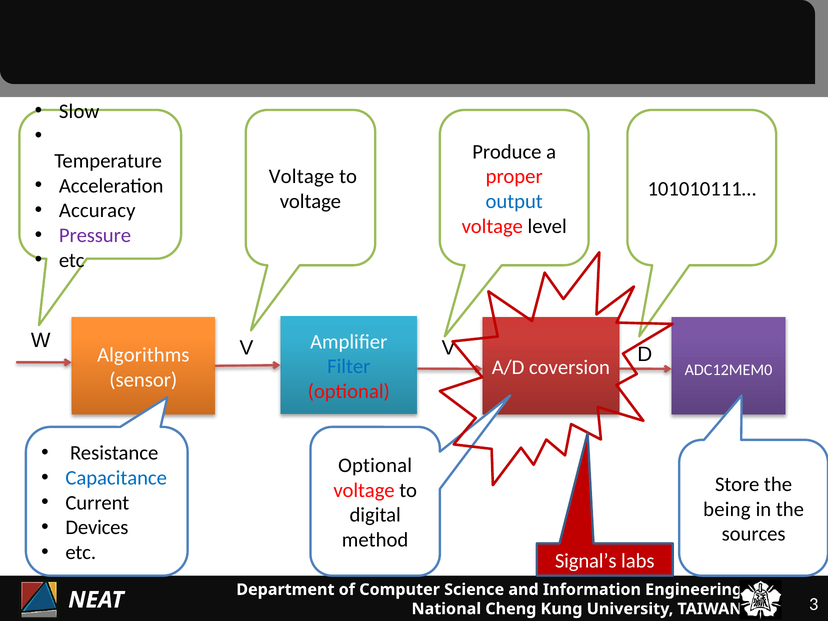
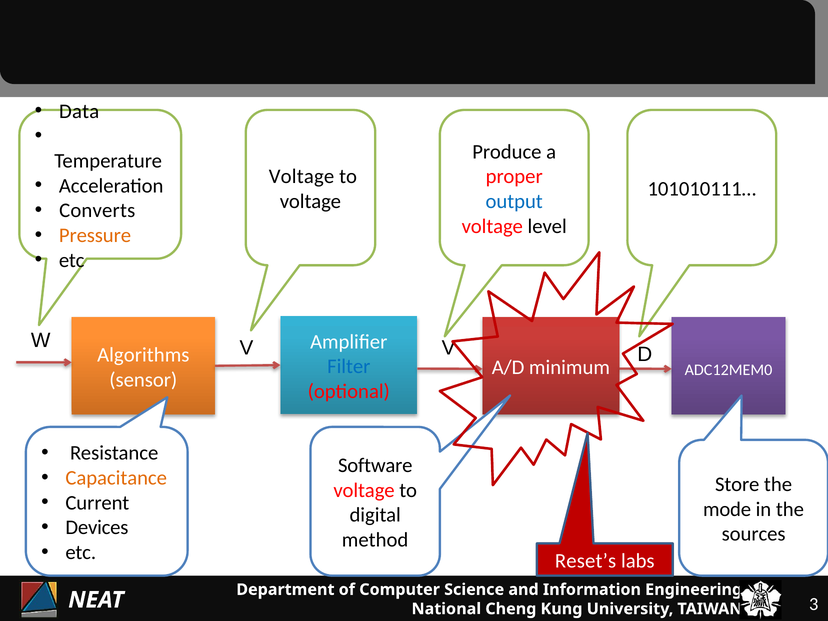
Slow: Slow -> Data
Accuracy: Accuracy -> Converts
Pressure colour: purple -> orange
coversion: coversion -> minimum
Optional at (375, 465): Optional -> Software
Capacitance colour: blue -> orange
being: being -> mode
Signal’s: Signal’s -> Reset’s
